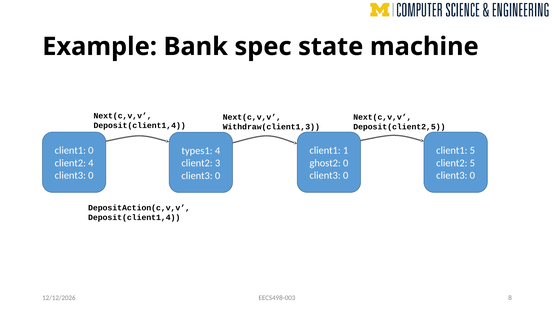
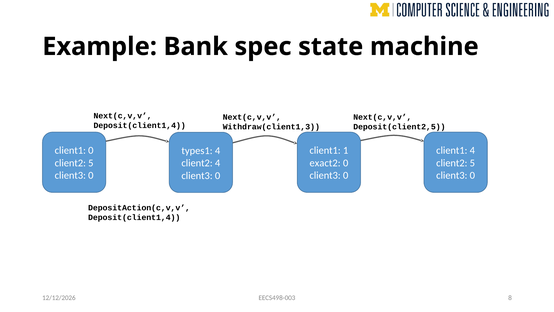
client1 5: 5 -> 4
4 at (91, 163): 4 -> 5
ghost2: ghost2 -> exact2
client2 3: 3 -> 4
